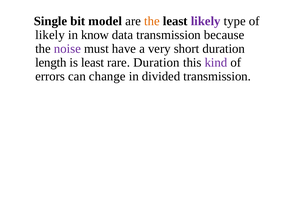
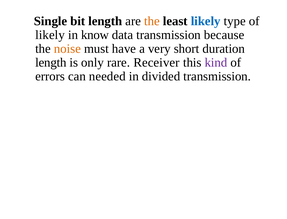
bit model: model -> length
likely at (206, 21) colour: purple -> blue
noise colour: purple -> orange
is least: least -> only
rare Duration: Duration -> Receiver
change: change -> needed
